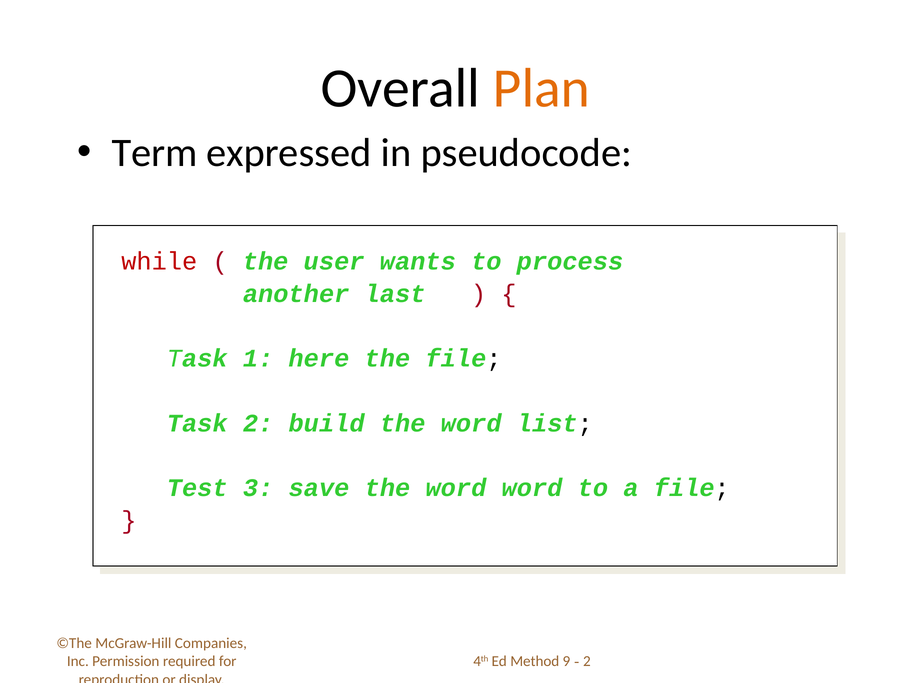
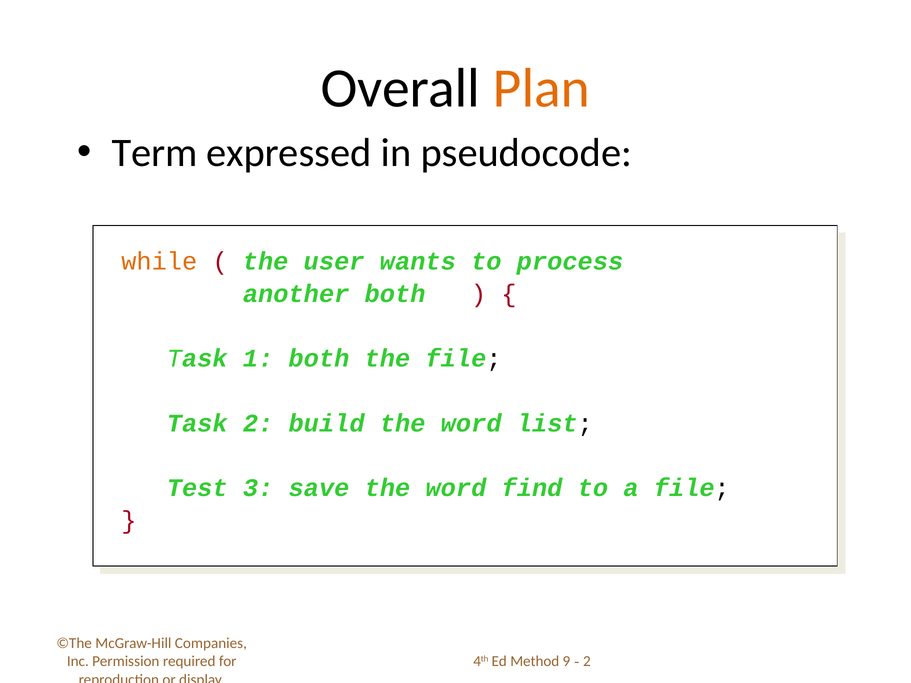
while colour: red -> orange
another last: last -> both
1 here: here -> both
word word: word -> find
